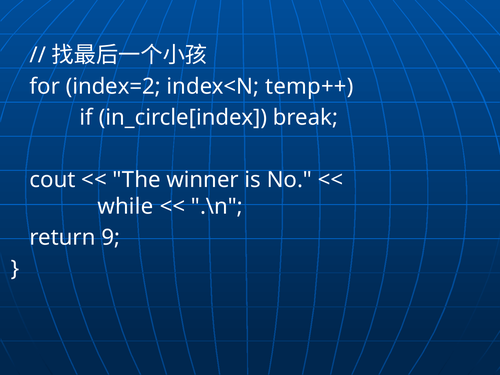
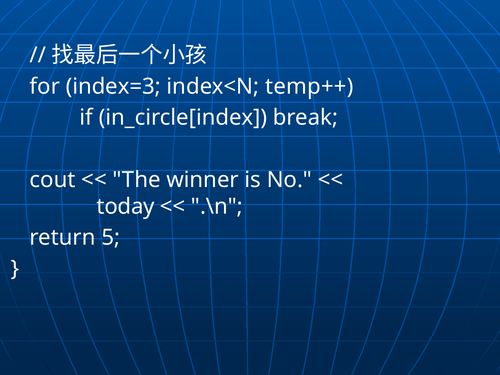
index=2: index=2 -> index=3
while: while -> today
9: 9 -> 5
